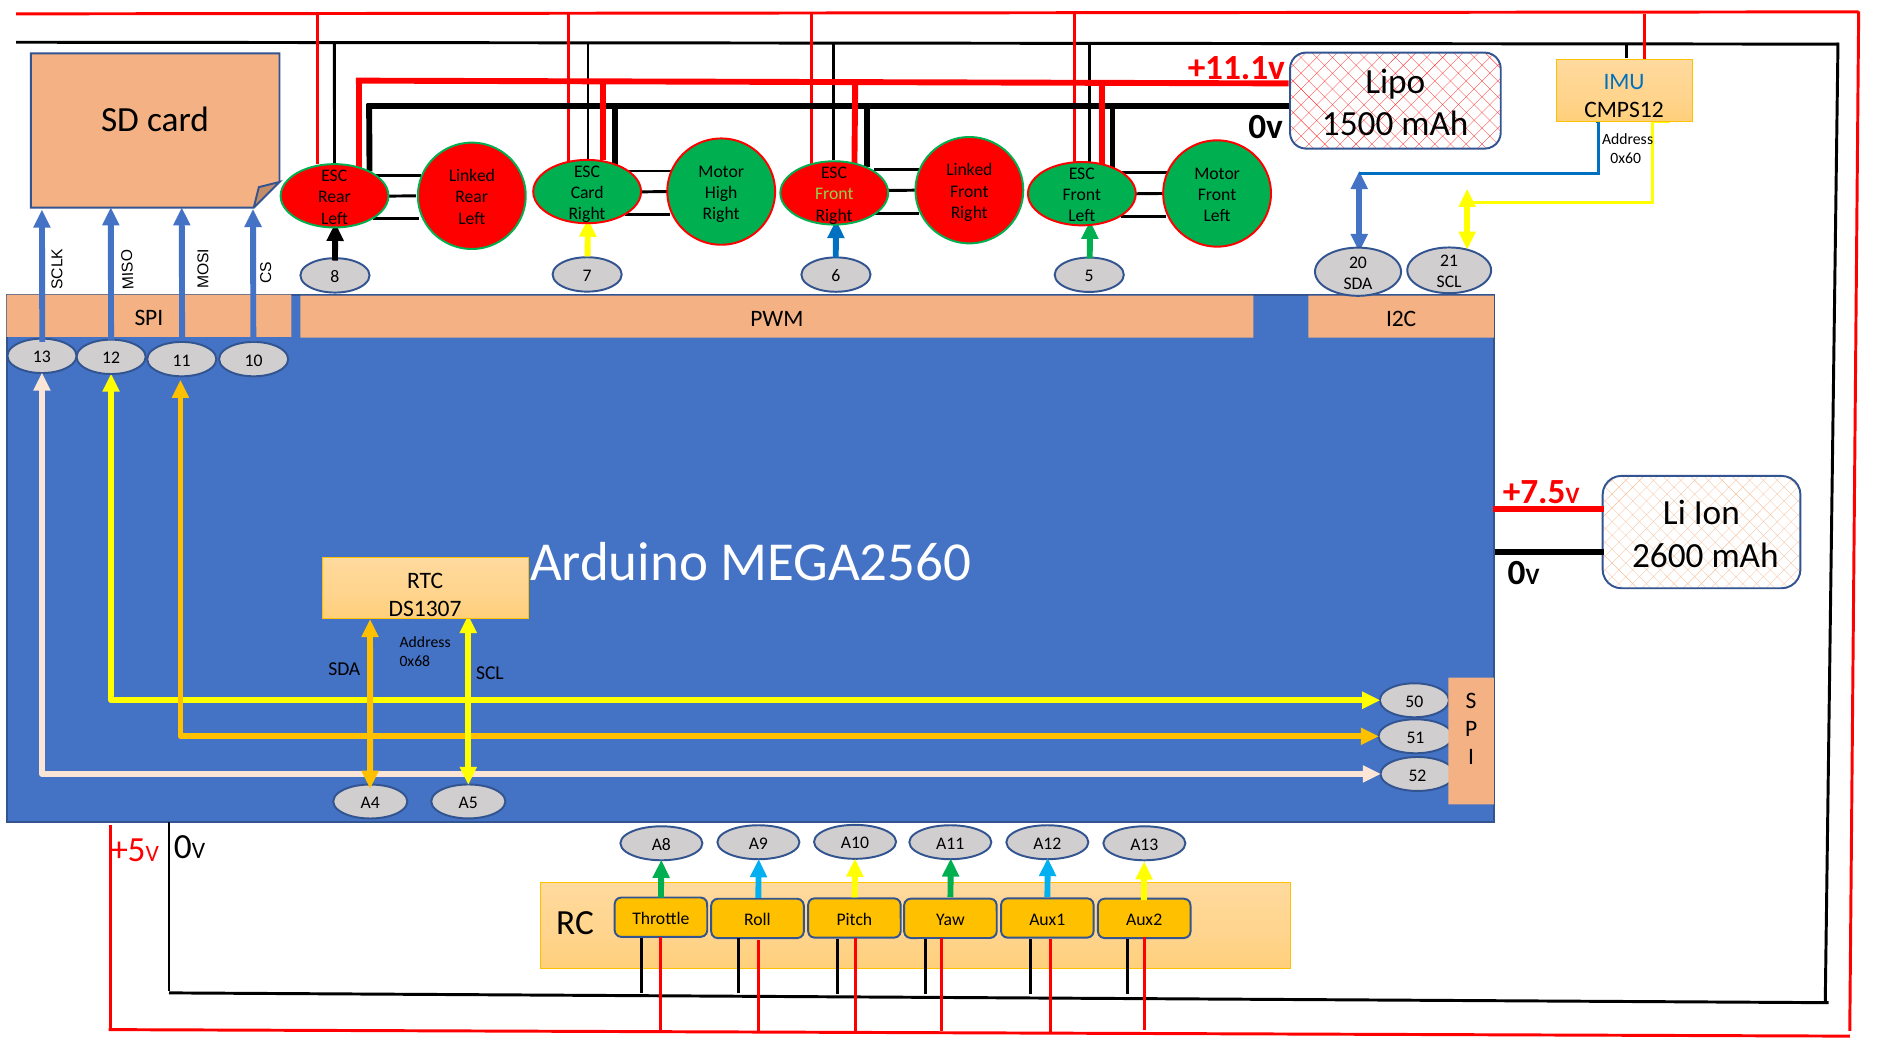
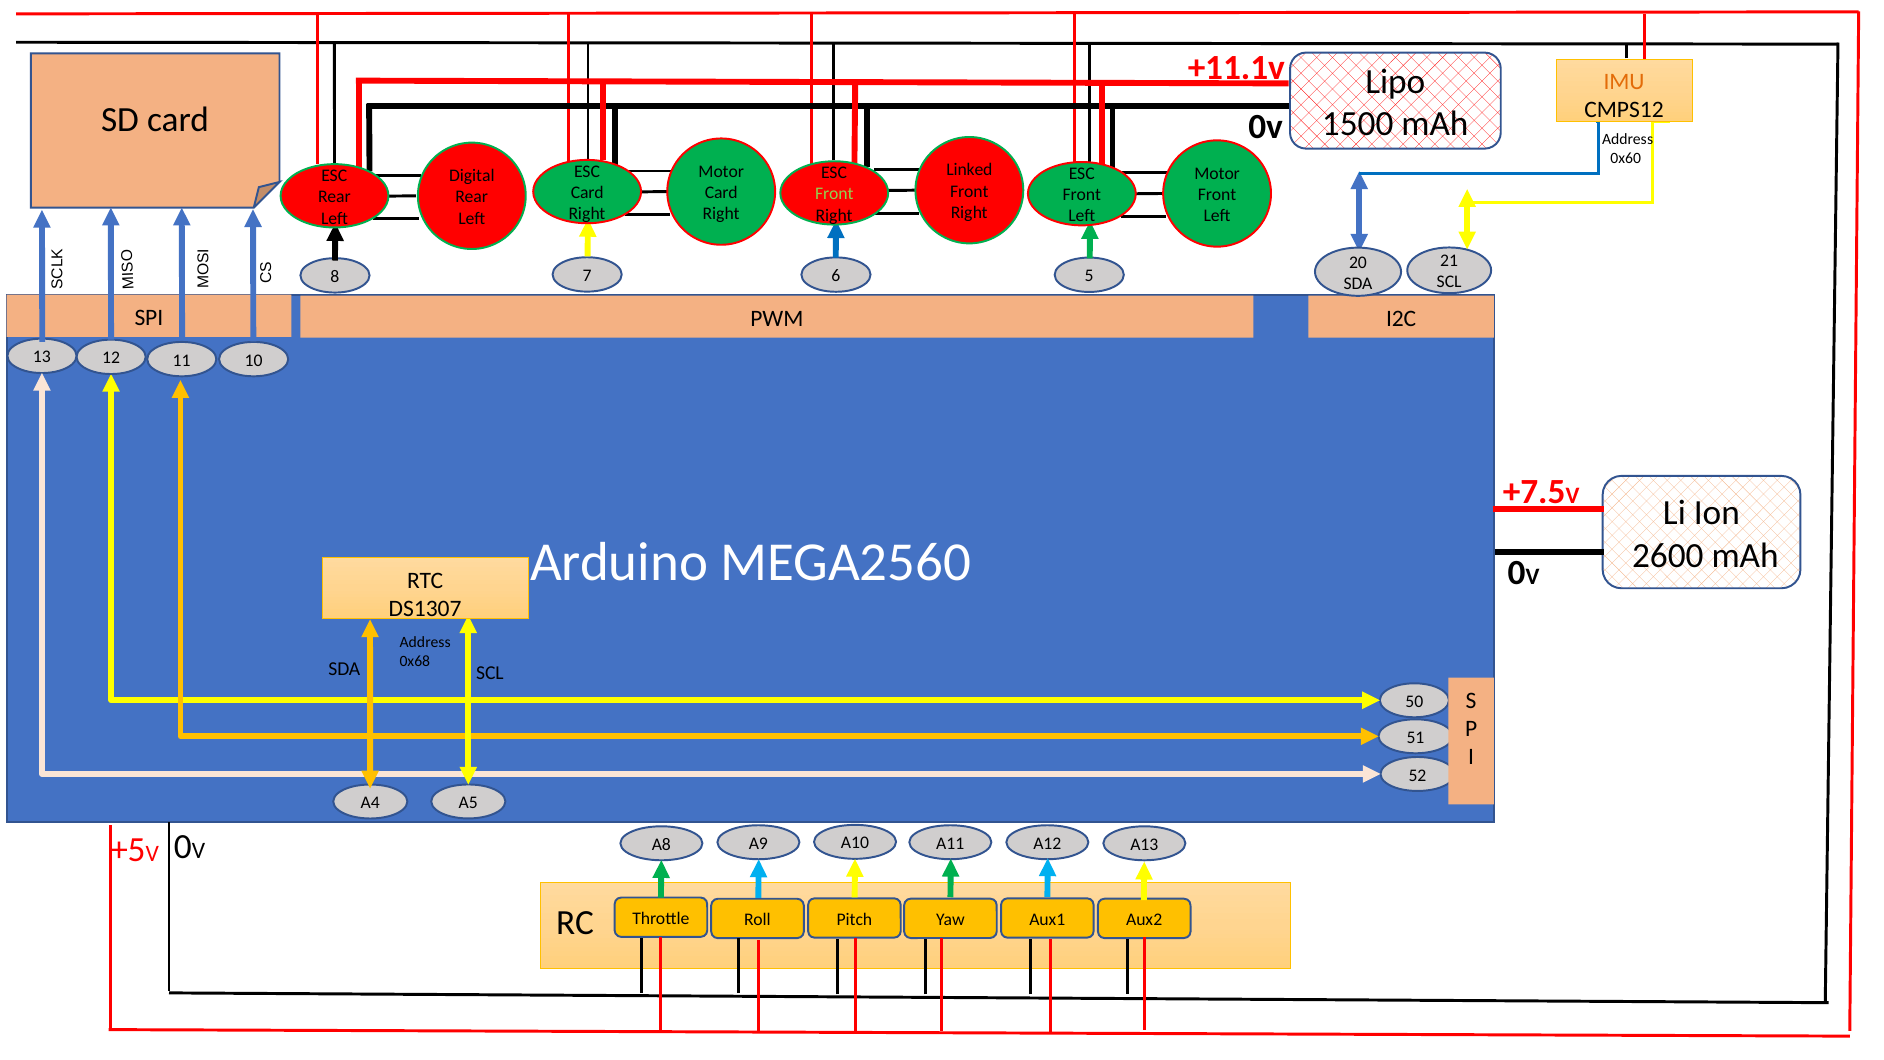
IMU colour: blue -> orange
Linked at (472, 176): Linked -> Digital
High at (721, 193): High -> Card
